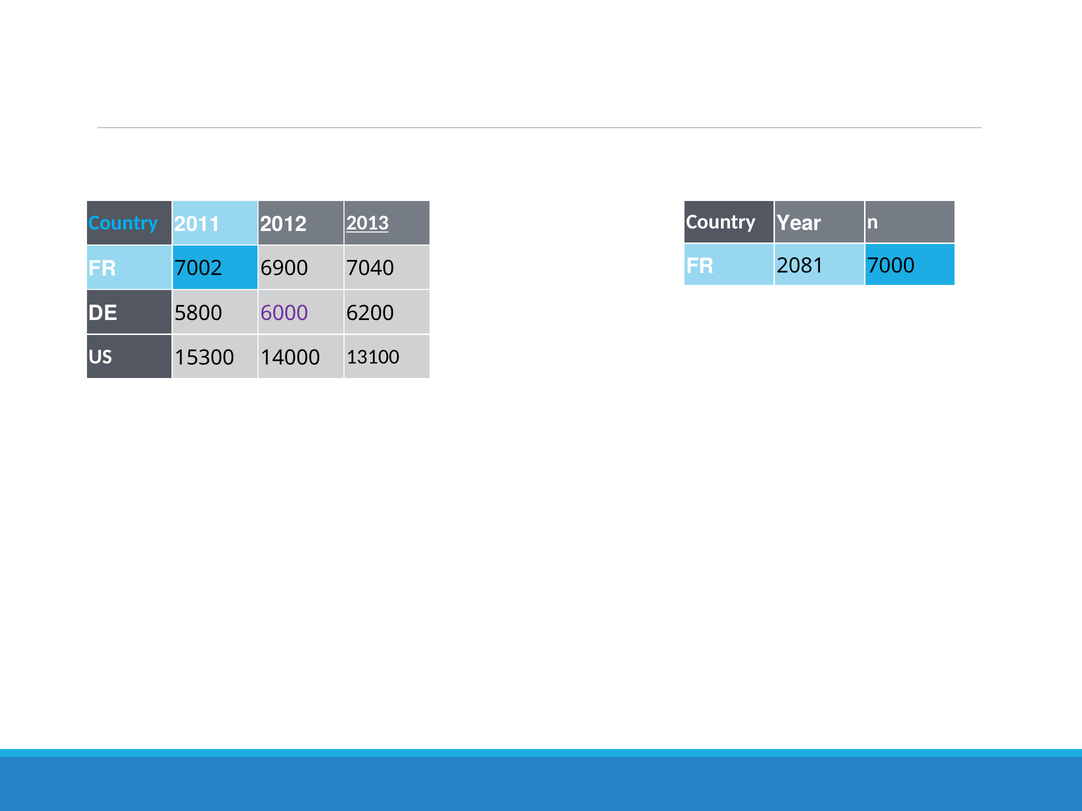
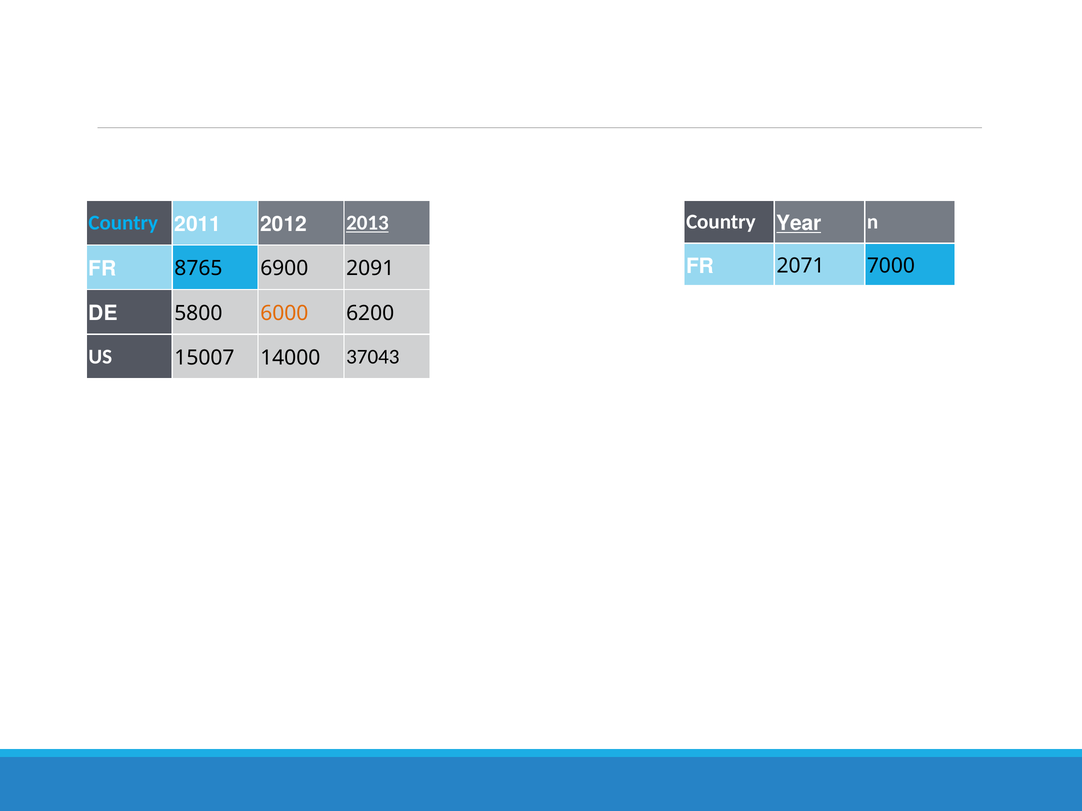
Year underline: none -> present
2081: 2081 -> 2071
7002: 7002 -> 8765
7040: 7040 -> 2091
6000 at (284, 313) colour: purple -> orange
15300: 15300 -> 15007
13100: 13100 -> 37043
